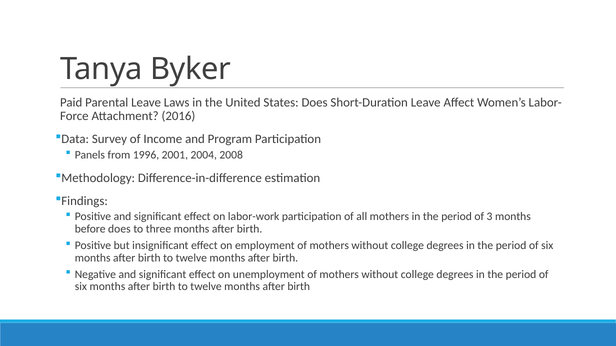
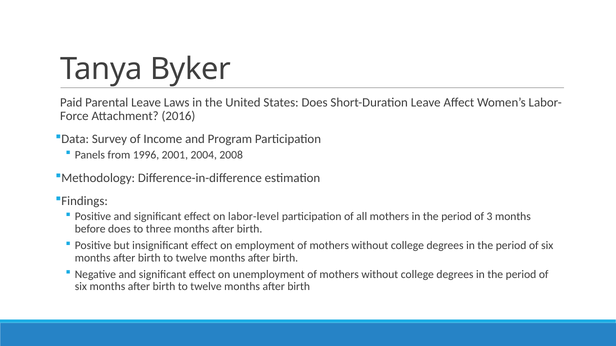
labor-work: labor-work -> labor-level
